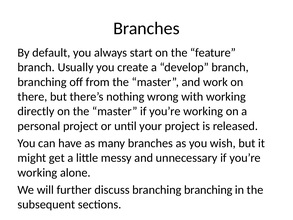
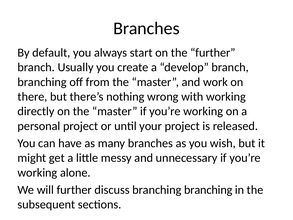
the feature: feature -> further
